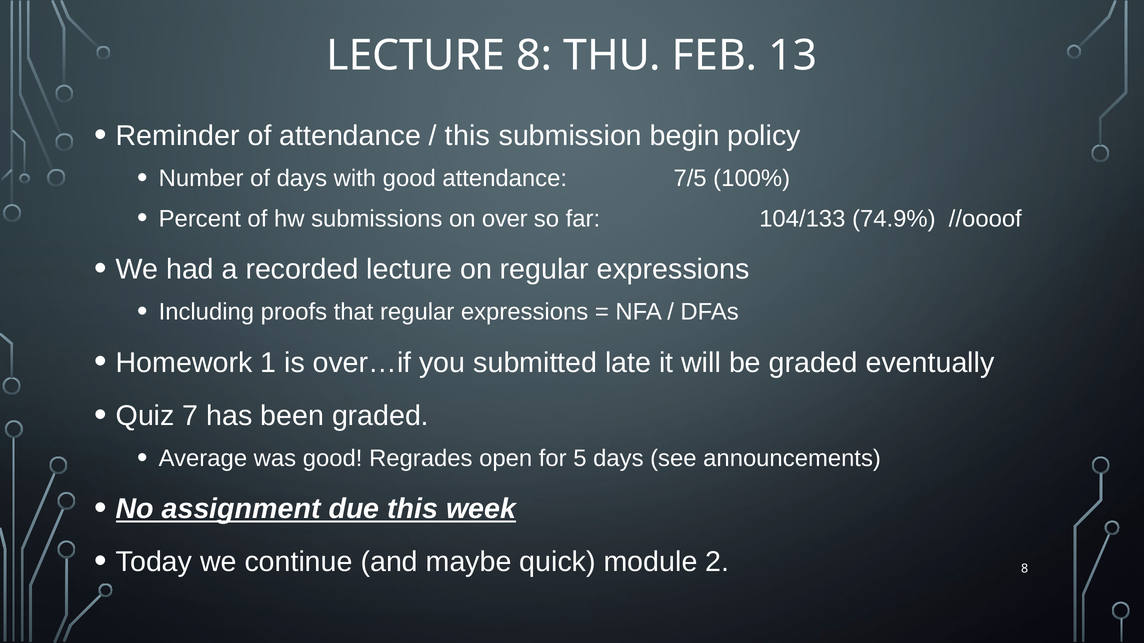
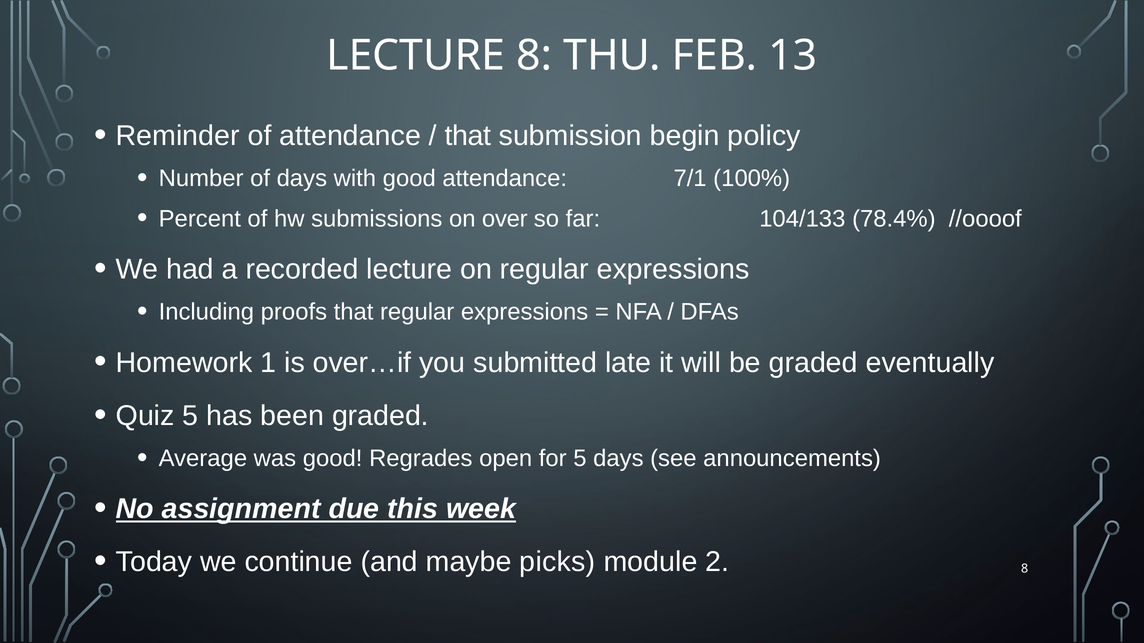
this at (468, 136): this -> that
7/5: 7/5 -> 7/1
74.9%: 74.9% -> 78.4%
Quiz 7: 7 -> 5
quick: quick -> picks
